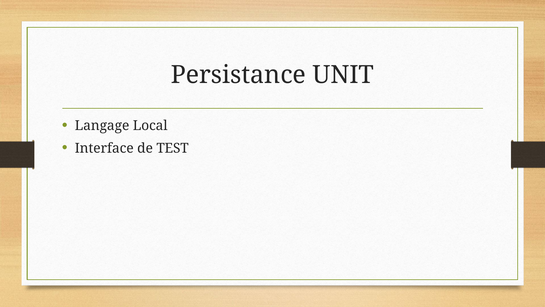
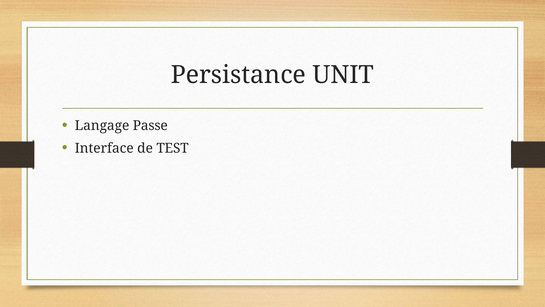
Local: Local -> Passe
